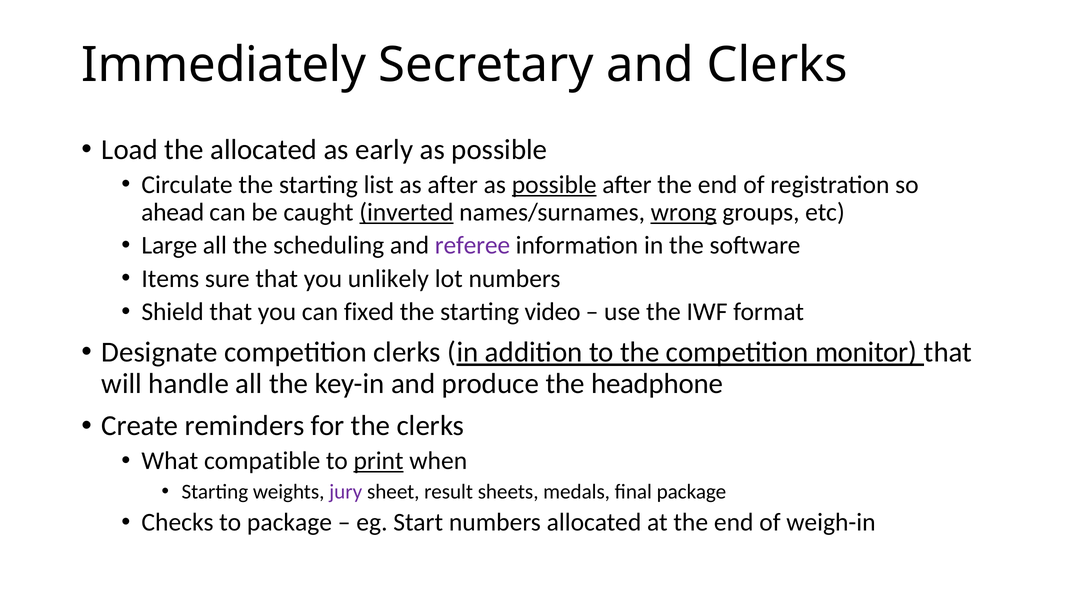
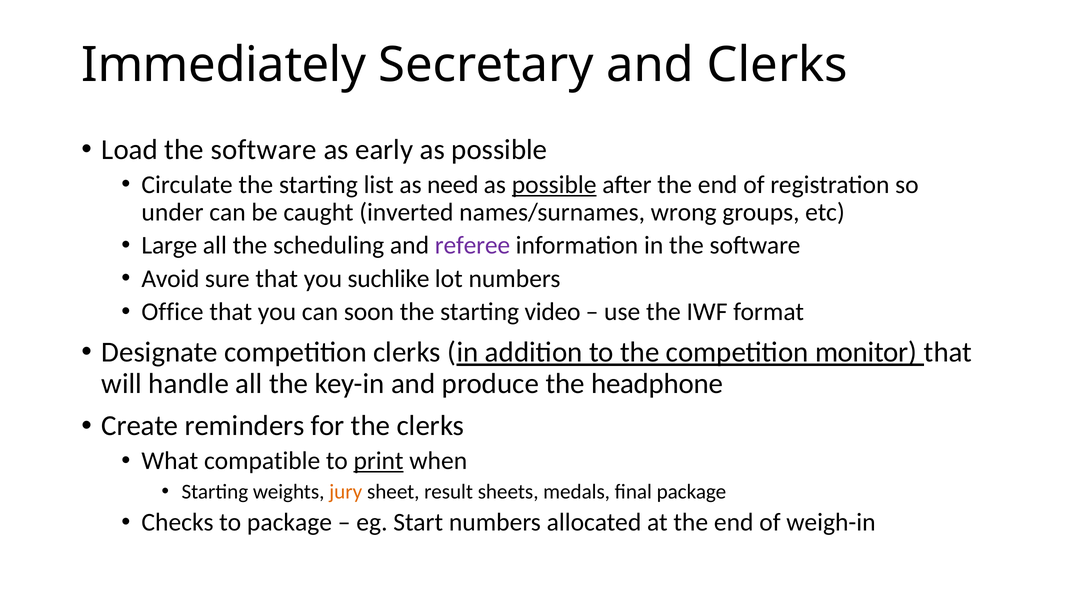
Load the allocated: allocated -> software
as after: after -> need
ahead: ahead -> under
inverted underline: present -> none
wrong underline: present -> none
Items: Items -> Avoid
unlikely: unlikely -> suchlike
Shield: Shield -> Office
fixed: fixed -> soon
jury colour: purple -> orange
